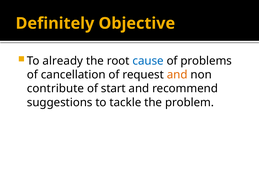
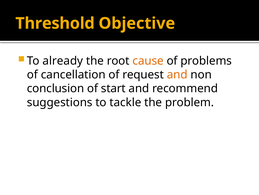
Definitely: Definitely -> Threshold
cause colour: blue -> orange
contribute: contribute -> conclusion
